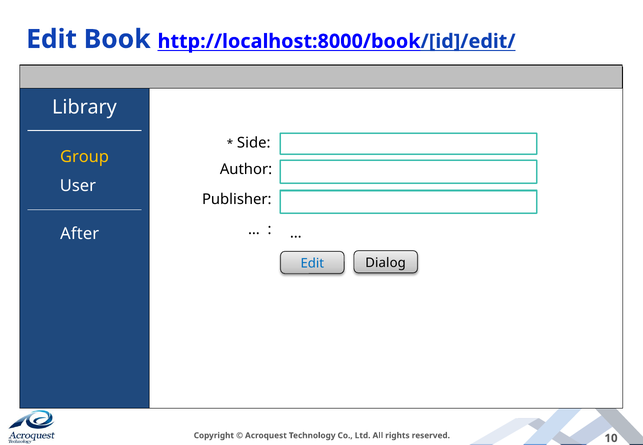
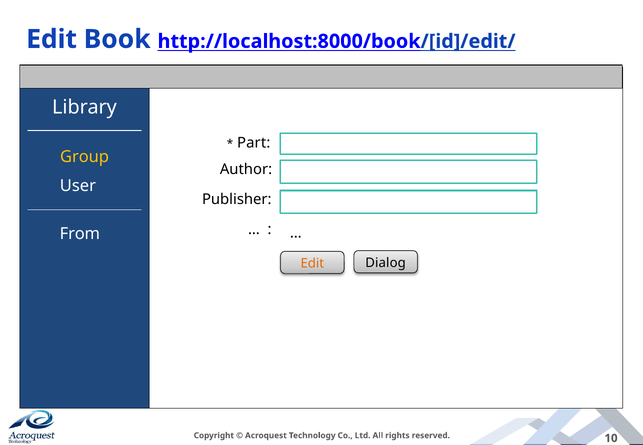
Side: Side -> Part
After: After -> From
Edit at (312, 263) colour: blue -> orange
